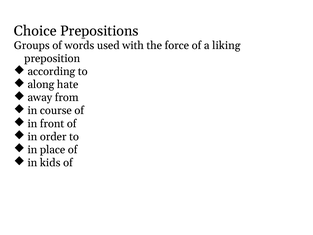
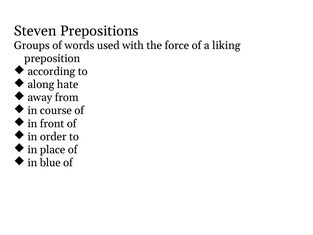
Choice: Choice -> Steven
kids: kids -> blue
